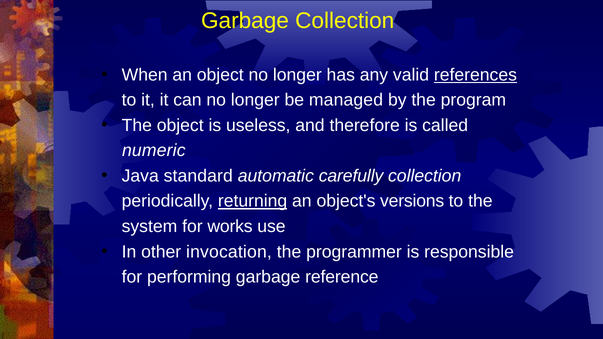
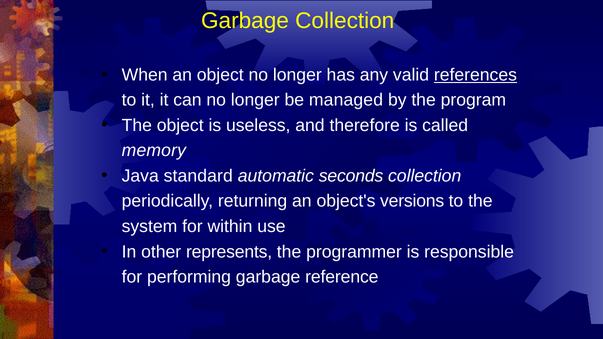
numeric: numeric -> memory
carefully: carefully -> seconds
returning underline: present -> none
works: works -> within
invocation: invocation -> represents
